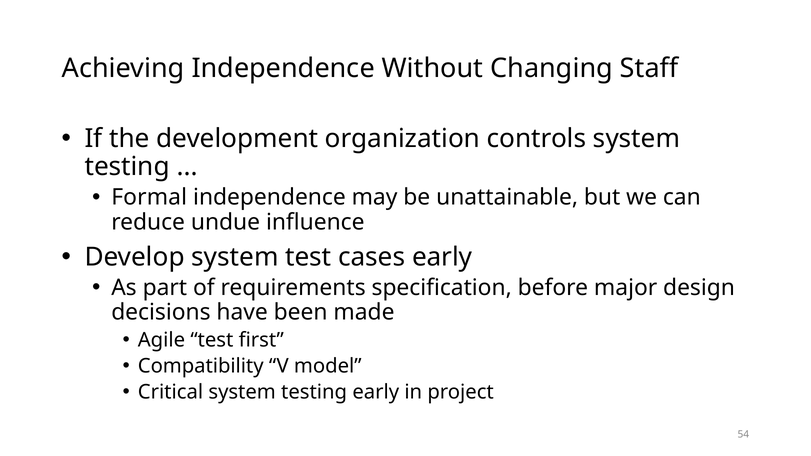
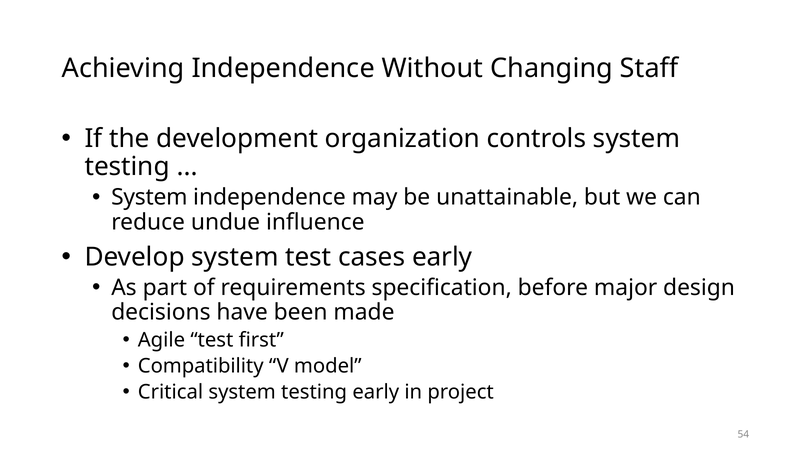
Formal at (149, 197): Formal -> System
